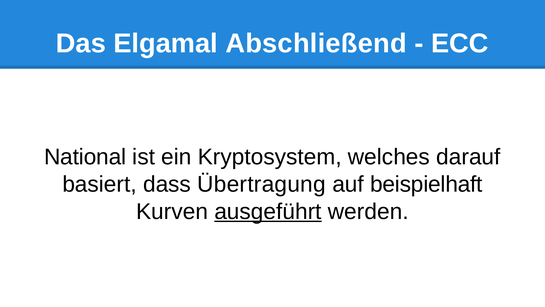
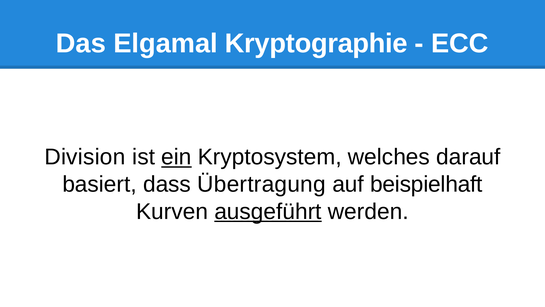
Abschließend: Abschließend -> Kryptographie
National: National -> Division
ein underline: none -> present
